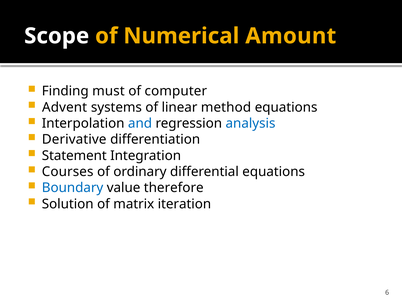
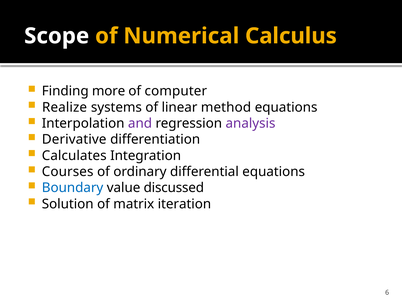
Amount: Amount -> Calculus
must: must -> more
Advent: Advent -> Realize
and colour: blue -> purple
analysis colour: blue -> purple
Statement: Statement -> Calculates
therefore: therefore -> discussed
